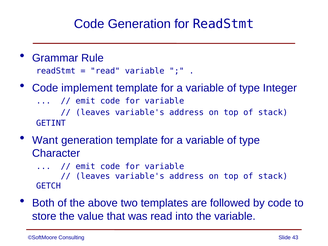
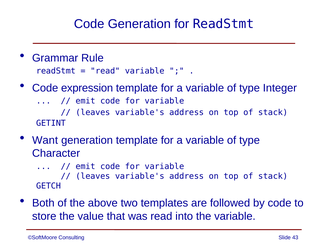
implement: implement -> expression
